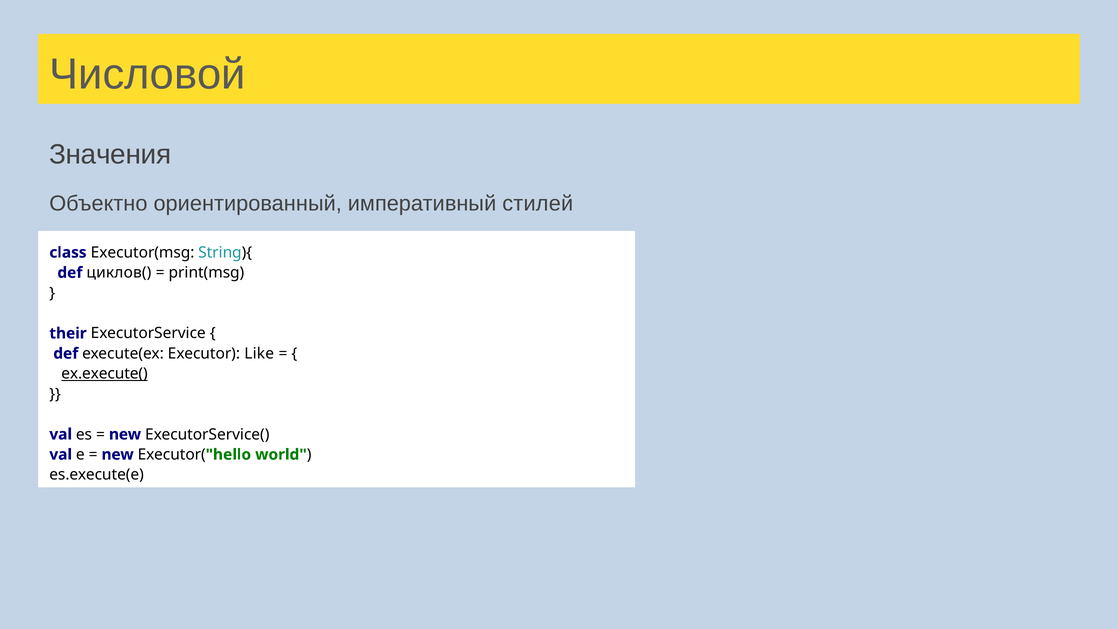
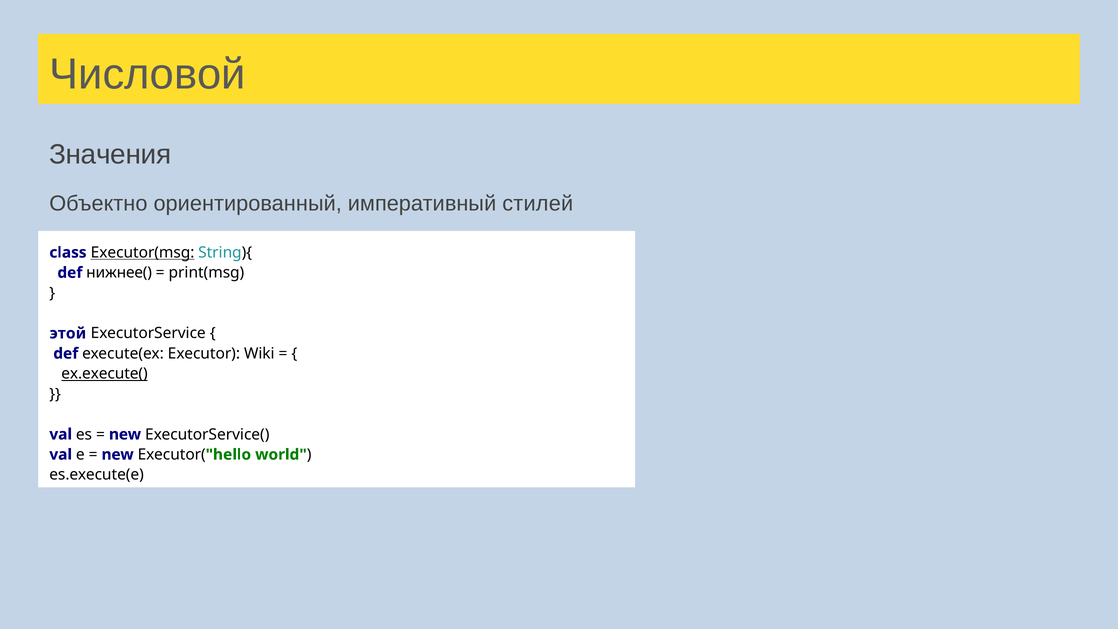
Executor(msg underline: none -> present
циклов(: циклов( -> нижнее(
their: their -> этой
Like: Like -> Wiki
